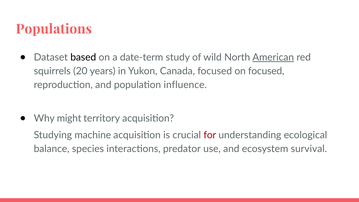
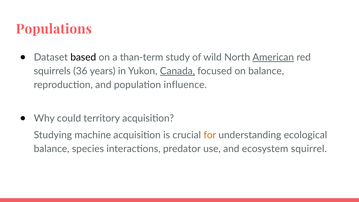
date-term: date-term -> than-term
20: 20 -> 36
Canada underline: none -> present
on focused: focused -> balance
might: might -> could
for colour: red -> orange
survival: survival -> squirrel
